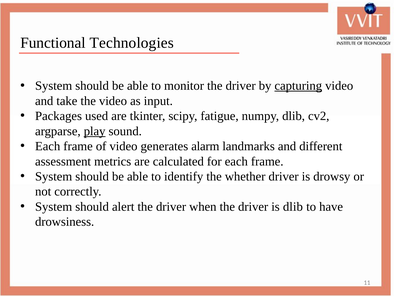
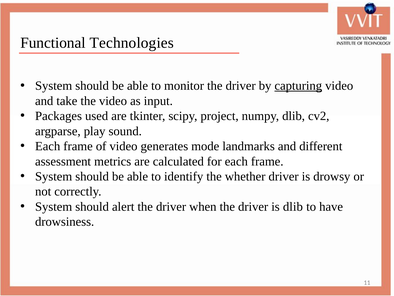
fatigue: fatigue -> project
play underline: present -> none
alarm: alarm -> mode
